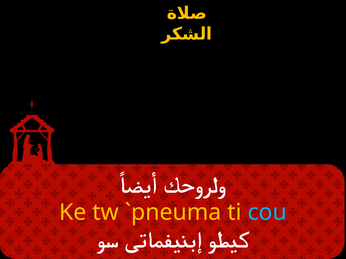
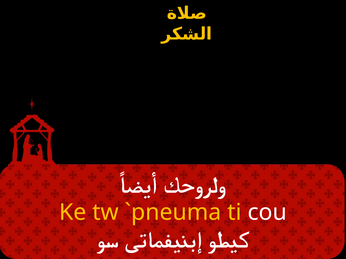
cou colour: light blue -> white
